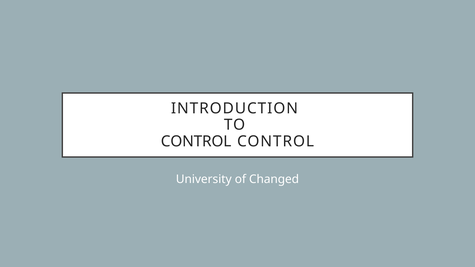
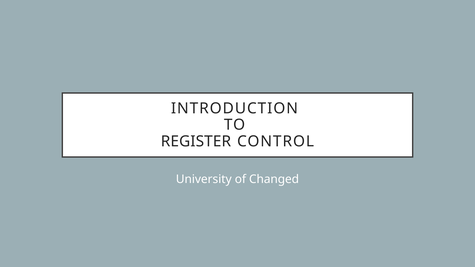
CONTROL at (196, 142): CONTROL -> REGISTER
